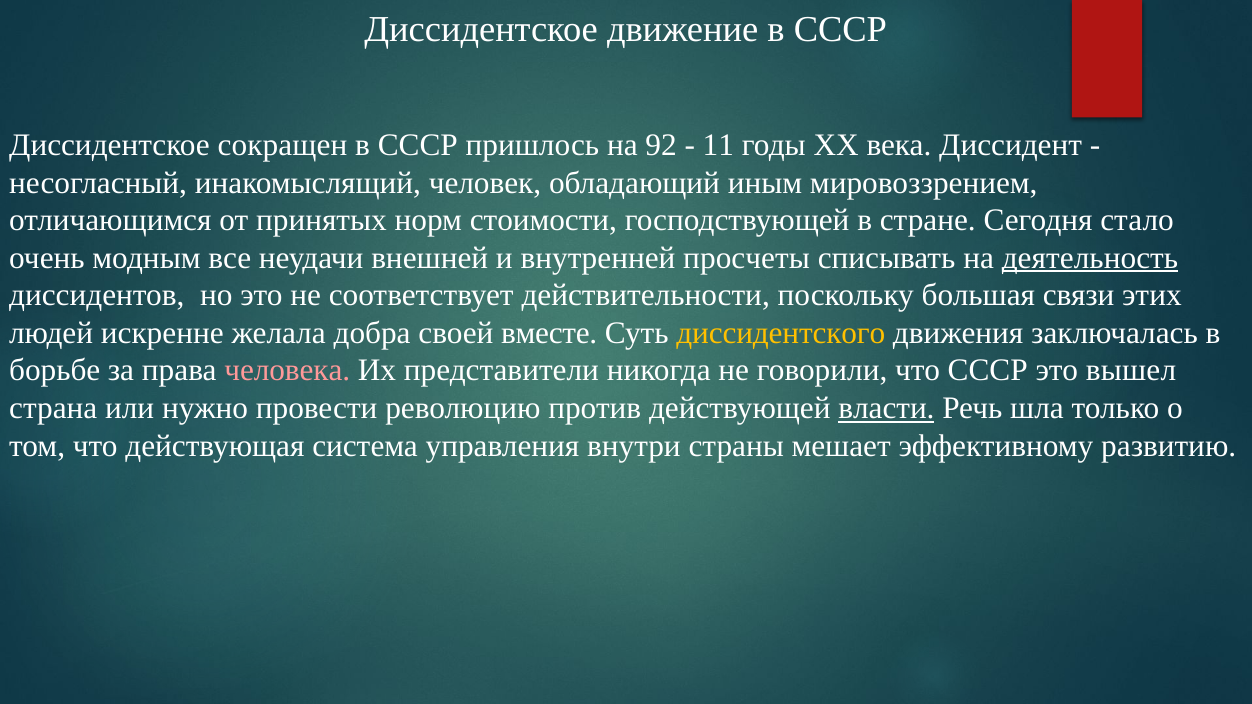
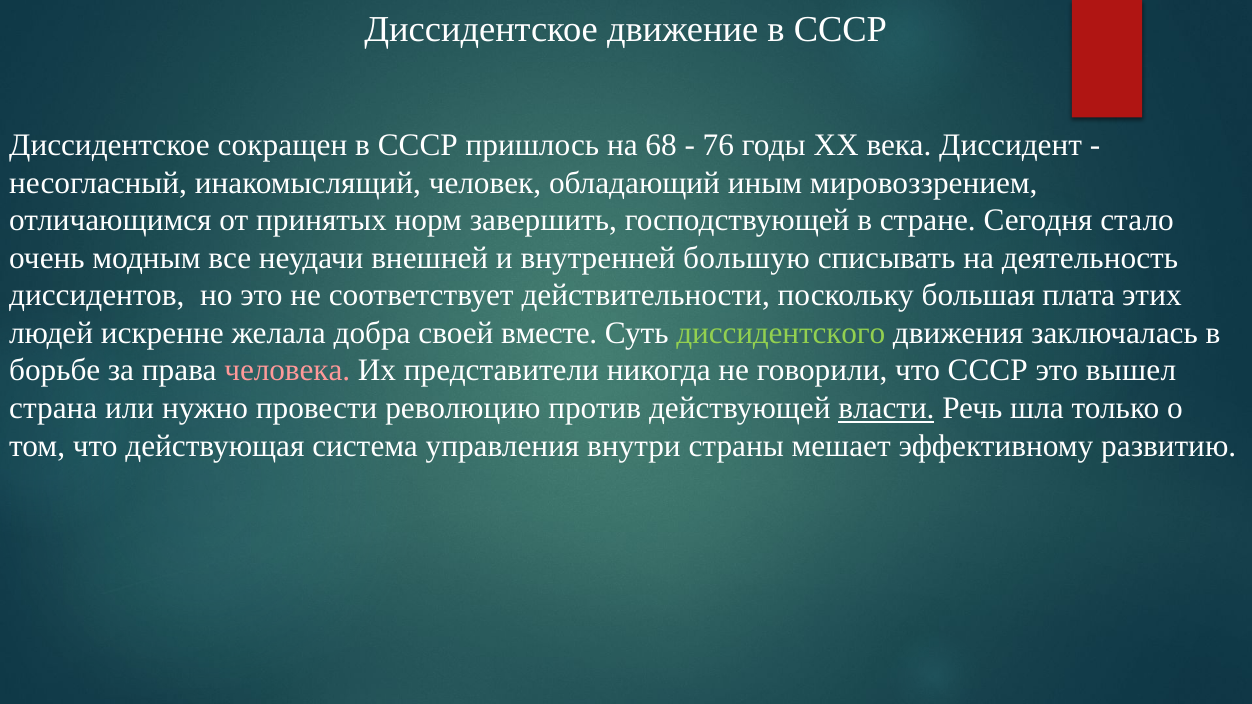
92: 92 -> 68
11: 11 -> 76
стоимости: стоимости -> завершить
просчеты: просчеты -> большую
деятельность underline: present -> none
связи: связи -> плата
диссидентского colour: yellow -> light green
